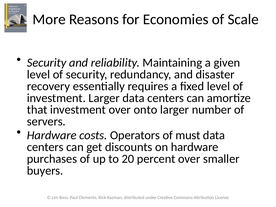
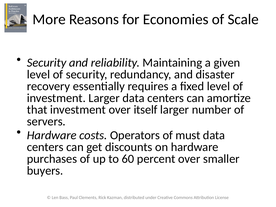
onto: onto -> itself
20: 20 -> 60
